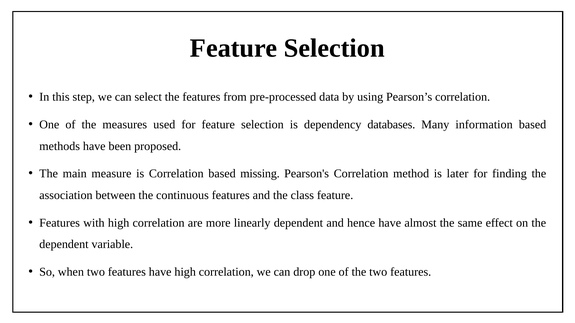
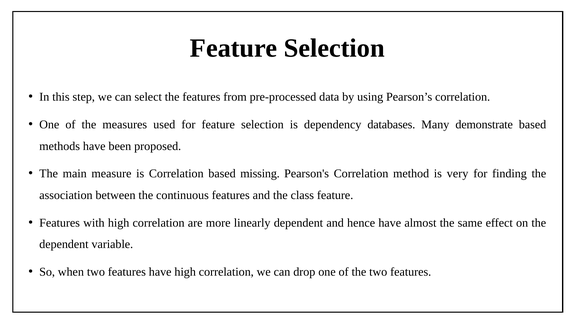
information: information -> demonstrate
later: later -> very
